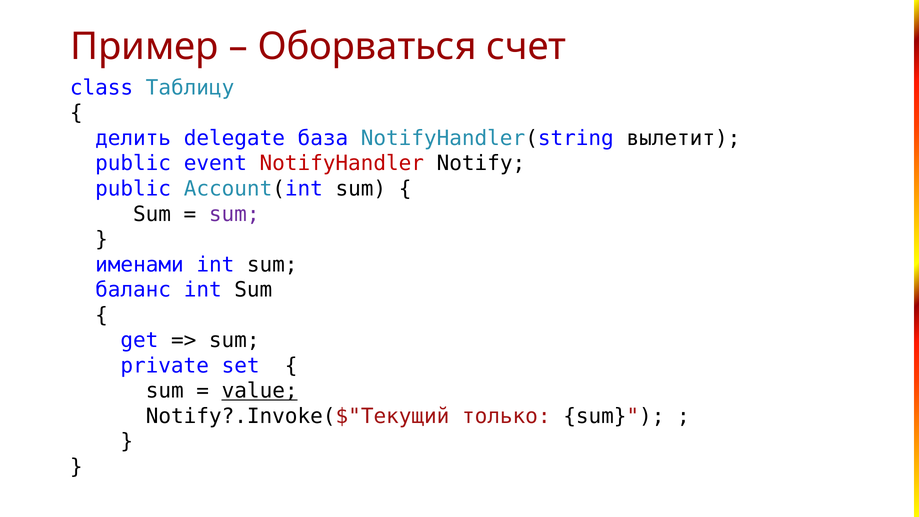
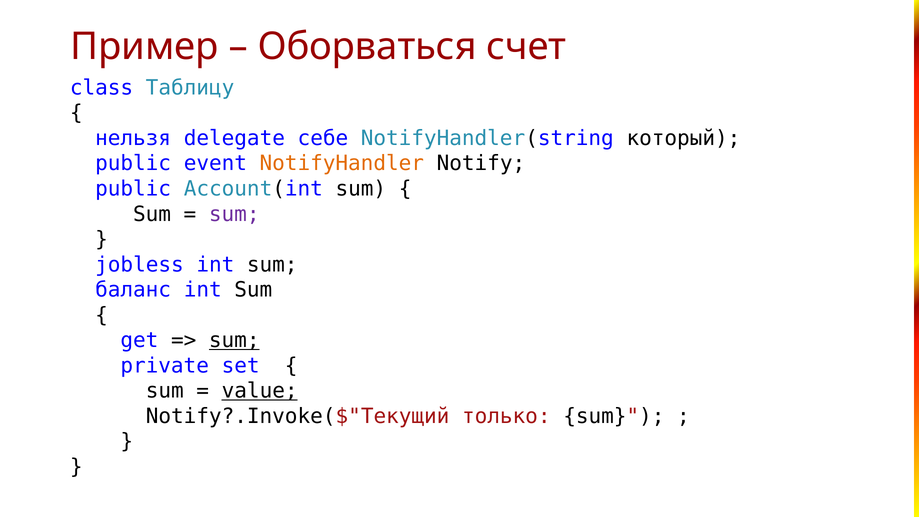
делить: делить -> нельзя
база: база -> себе
вылетит: вылетит -> который
NotifyHandler colour: red -> orange
именами: именами -> jobless
sum at (234, 340) underline: none -> present
